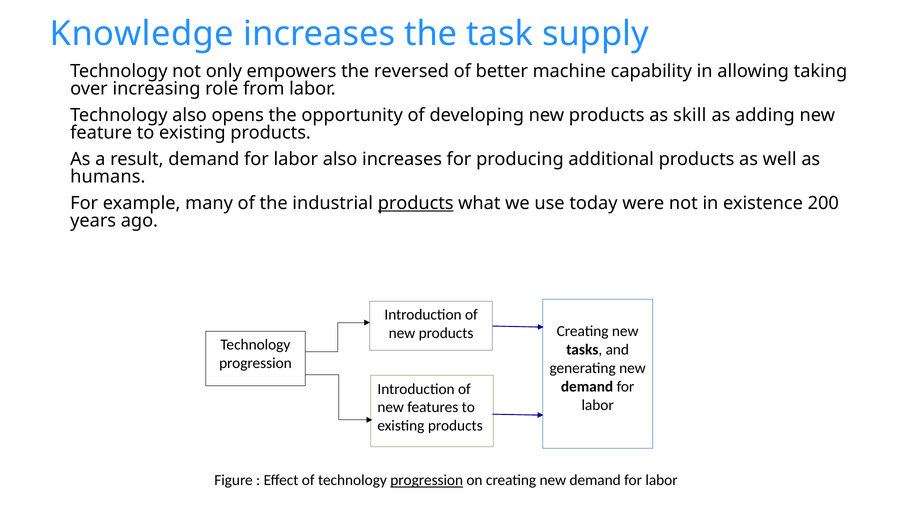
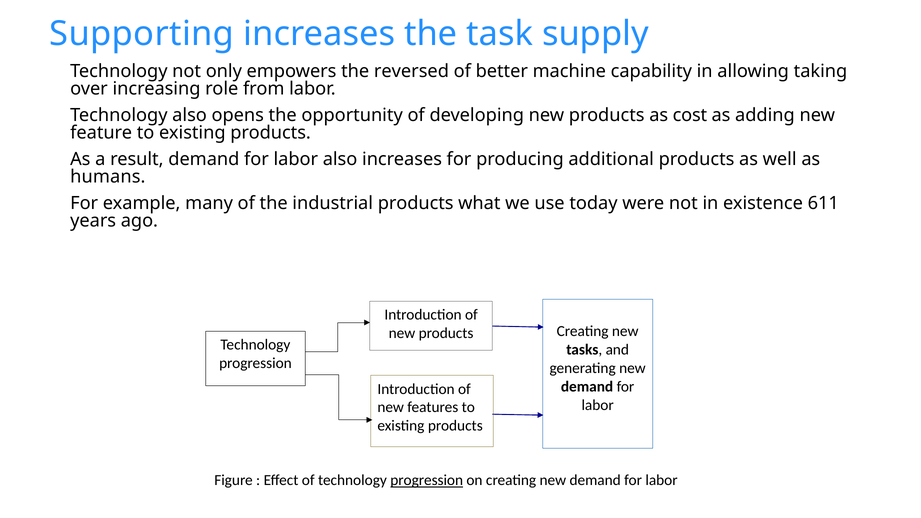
Knowledge: Knowledge -> Supporting
skill: skill -> cost
products at (416, 203) underline: present -> none
200: 200 -> 611
